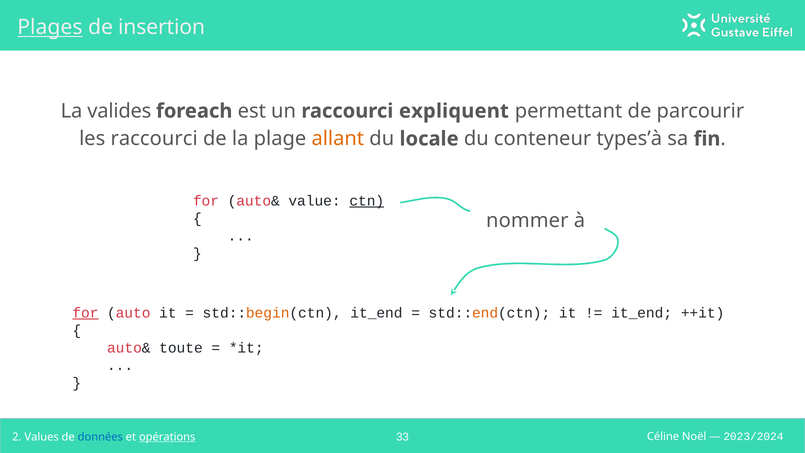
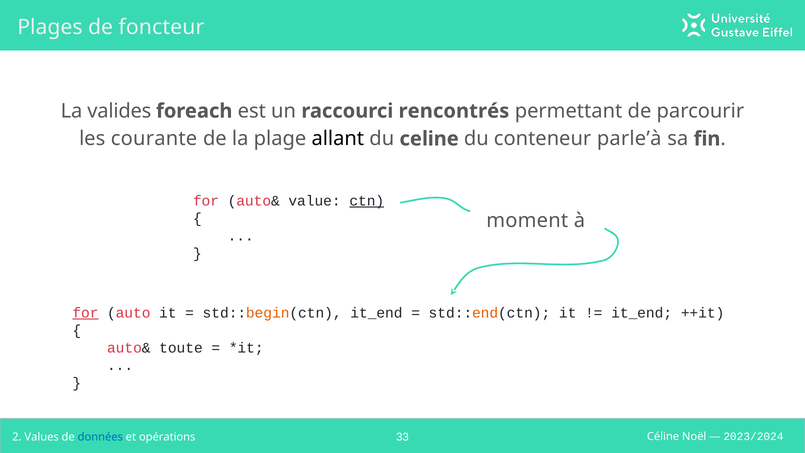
Plages underline: present -> none
insertion: insertion -> foncteur
expliquent: expliquent -> rencontrés
les raccourci: raccourci -> courante
allant colour: orange -> black
locale: locale -> celine
types’à: types’à -> parle’à
nommer: nommer -> moment
opérations underline: present -> none
